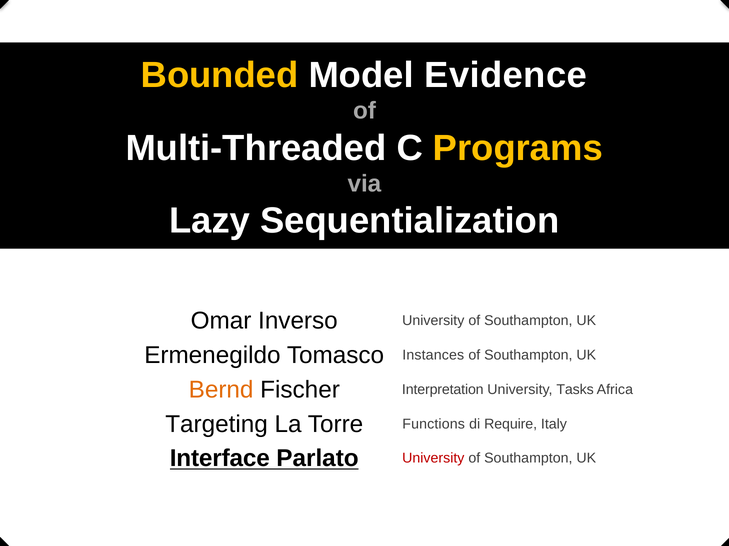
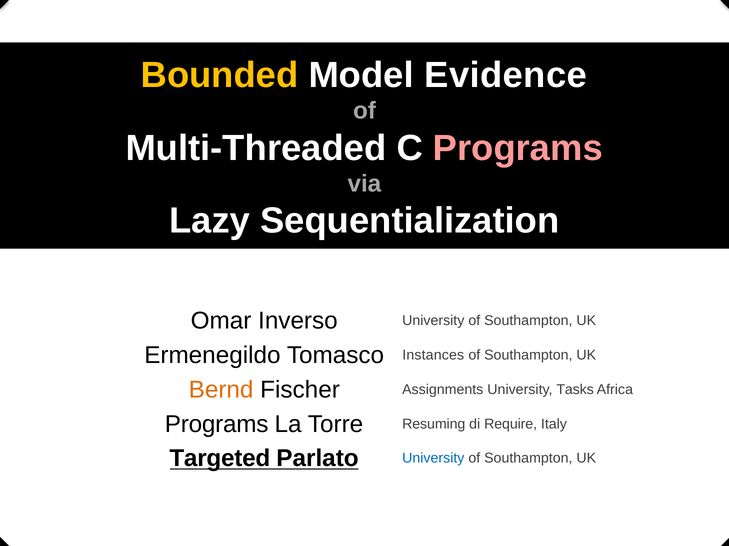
Programs at (518, 148) colour: yellow -> pink
Interpretation: Interpretation -> Assignments
Targeting at (217, 425): Targeting -> Programs
Functions: Functions -> Resuming
Interface: Interface -> Targeted
University at (433, 459) colour: red -> blue
